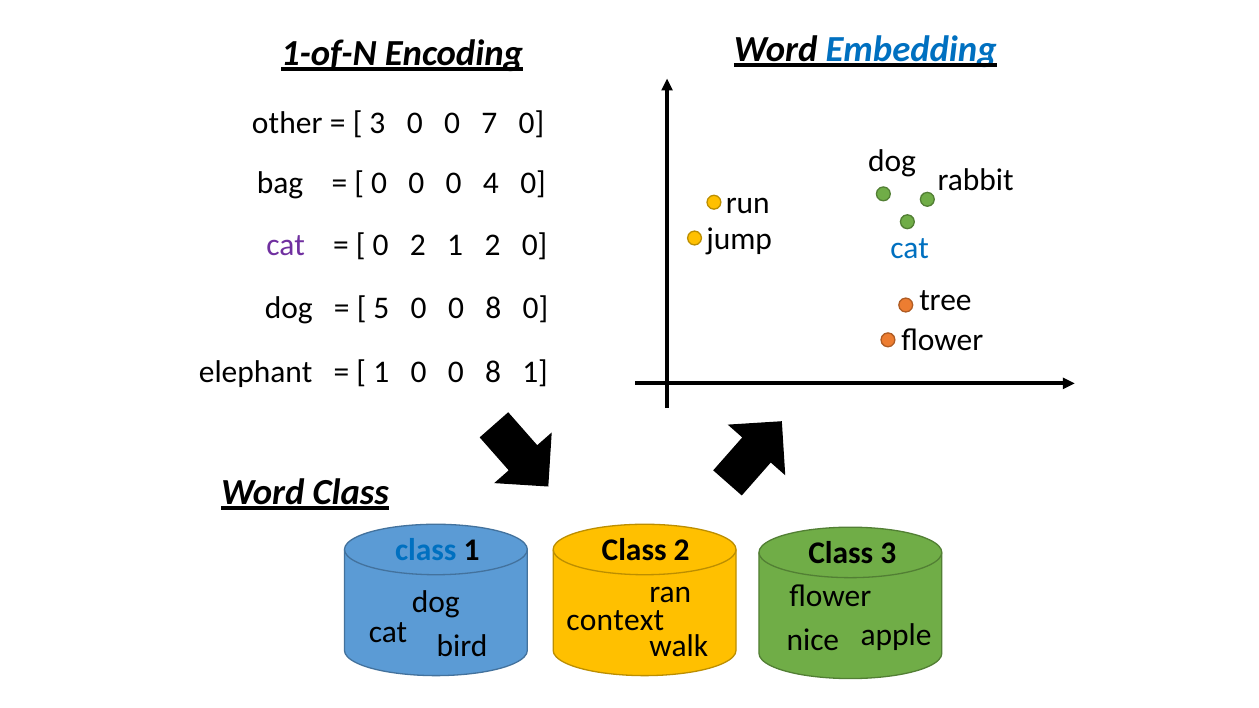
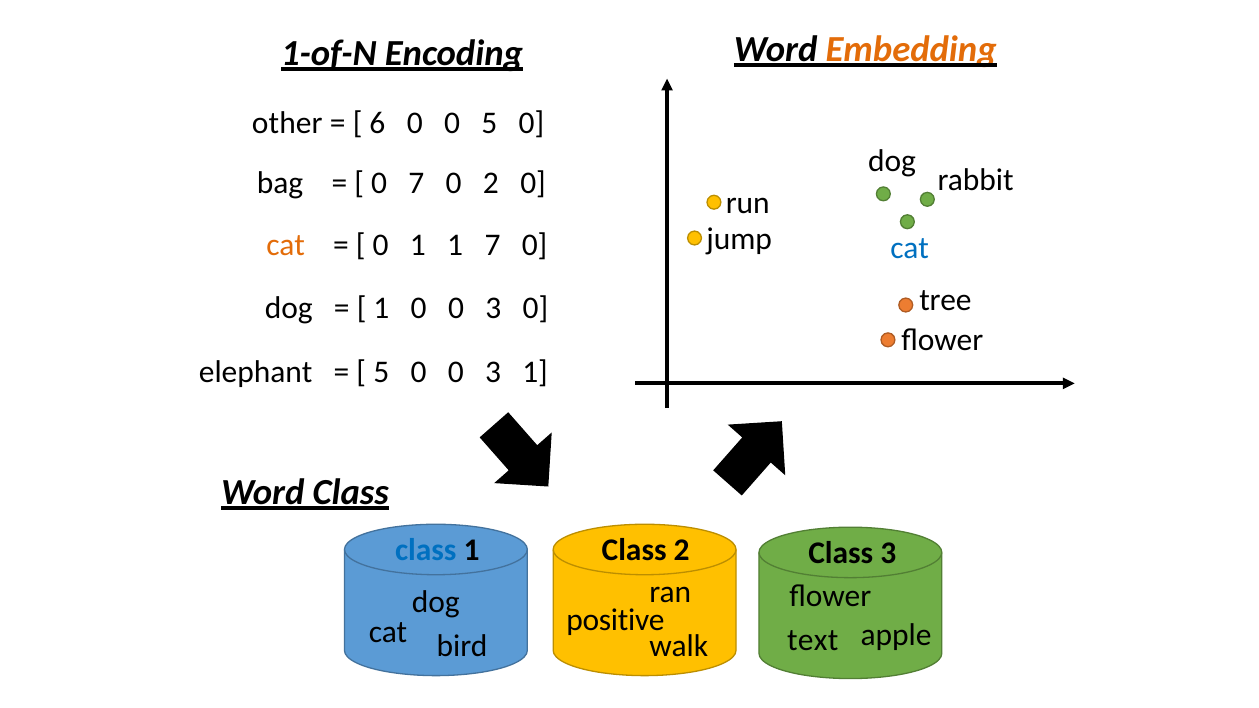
Embedding colour: blue -> orange
3 at (377, 123): 3 -> 6
0 7: 7 -> 5
0 at (416, 183): 0 -> 7
0 4: 4 -> 2
cat at (286, 245) colour: purple -> orange
0 2: 2 -> 1
1 2: 2 -> 7
5 at (381, 308): 5 -> 1
8 at (493, 308): 8 -> 3
1 at (381, 372): 1 -> 5
8 at (493, 372): 8 -> 3
context: context -> positive
nice: nice -> text
